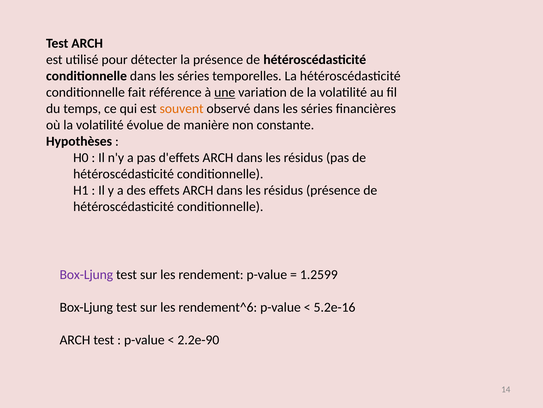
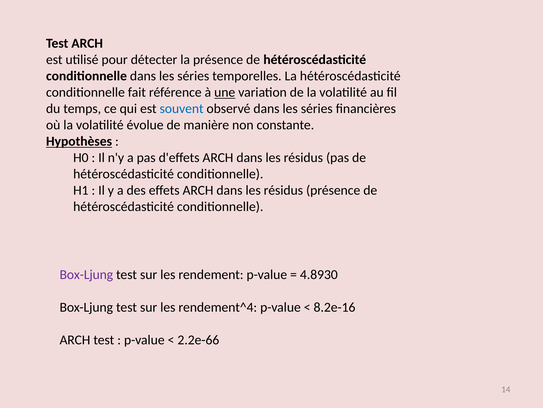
souvent colour: orange -> blue
Hypothèses underline: none -> present
1.2599: 1.2599 -> 4.8930
rendement^6: rendement^6 -> rendement^4
5.2e-16: 5.2e-16 -> 8.2e-16
2.2e-90: 2.2e-90 -> 2.2e-66
